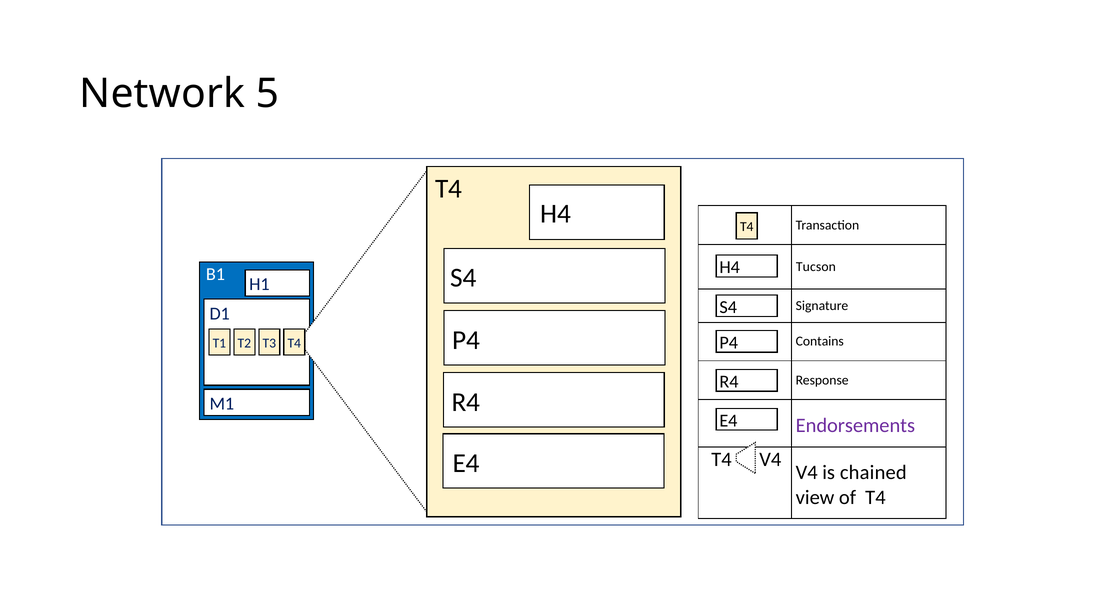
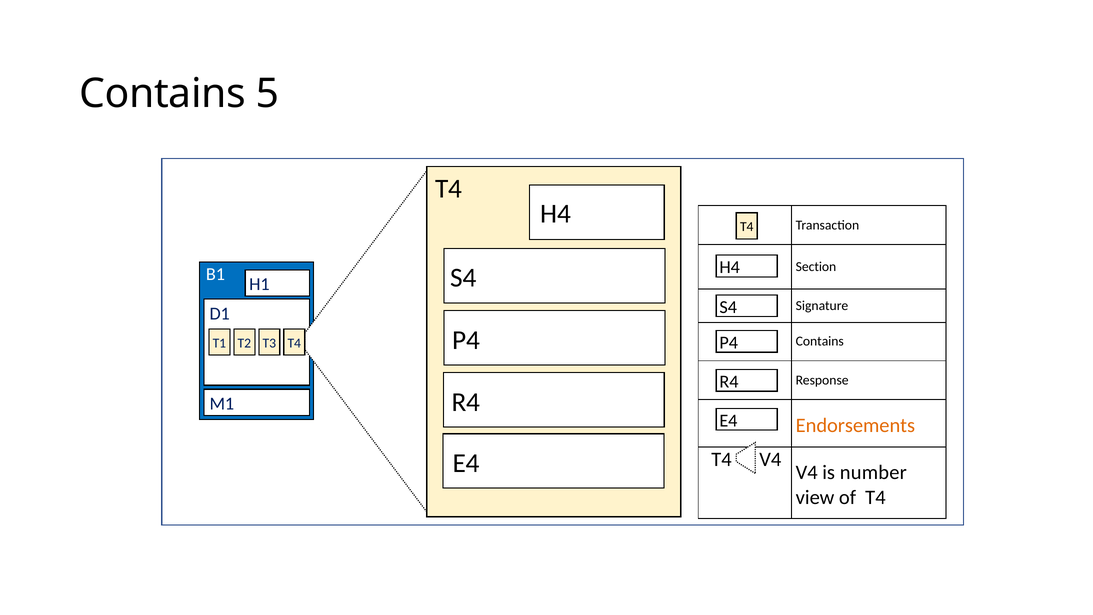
Network at (162, 94): Network -> Contains
Tucson: Tucson -> Section
Endorsements colour: purple -> orange
chained: chained -> number
